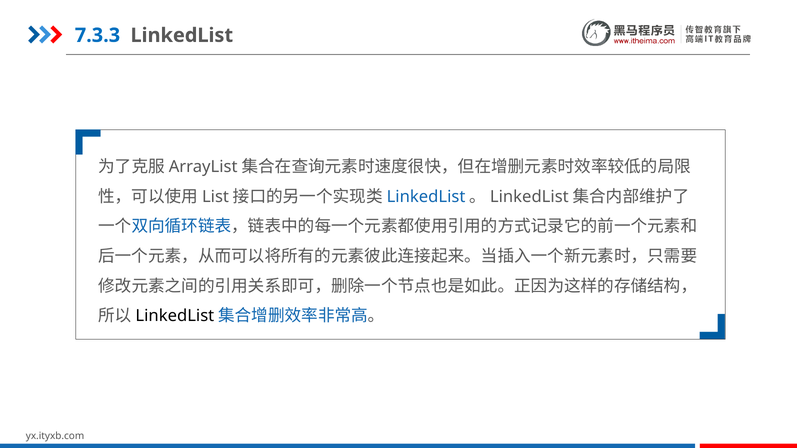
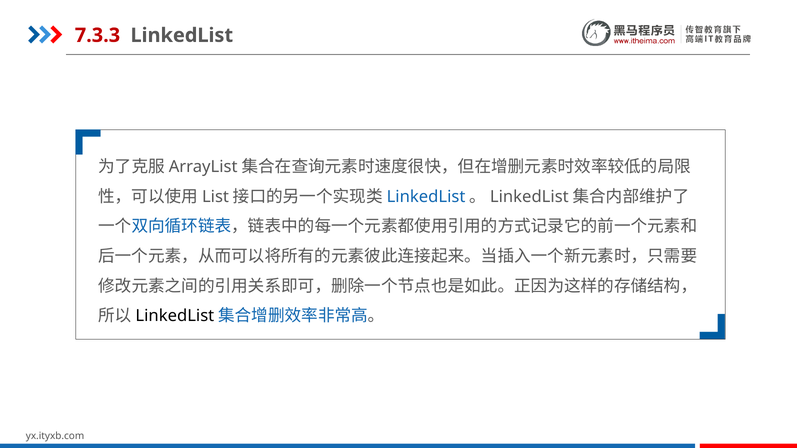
7.3.3 colour: blue -> red
